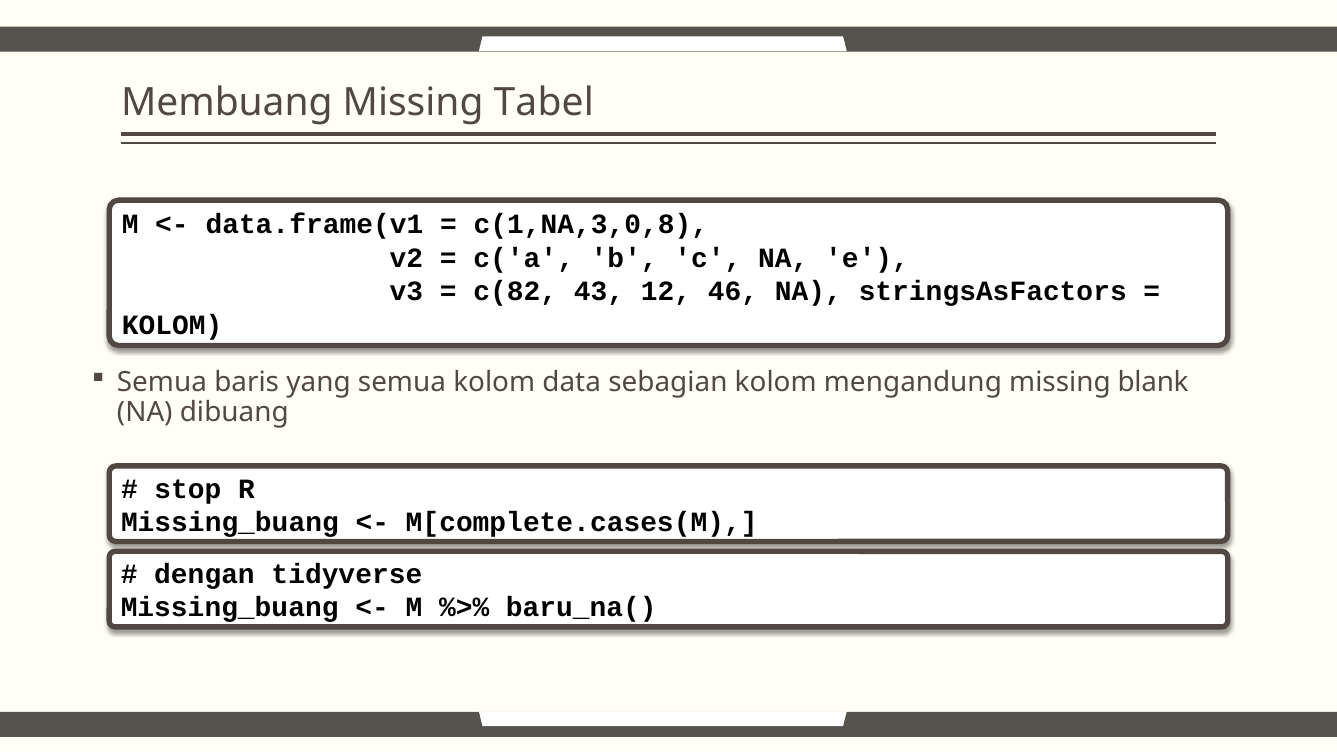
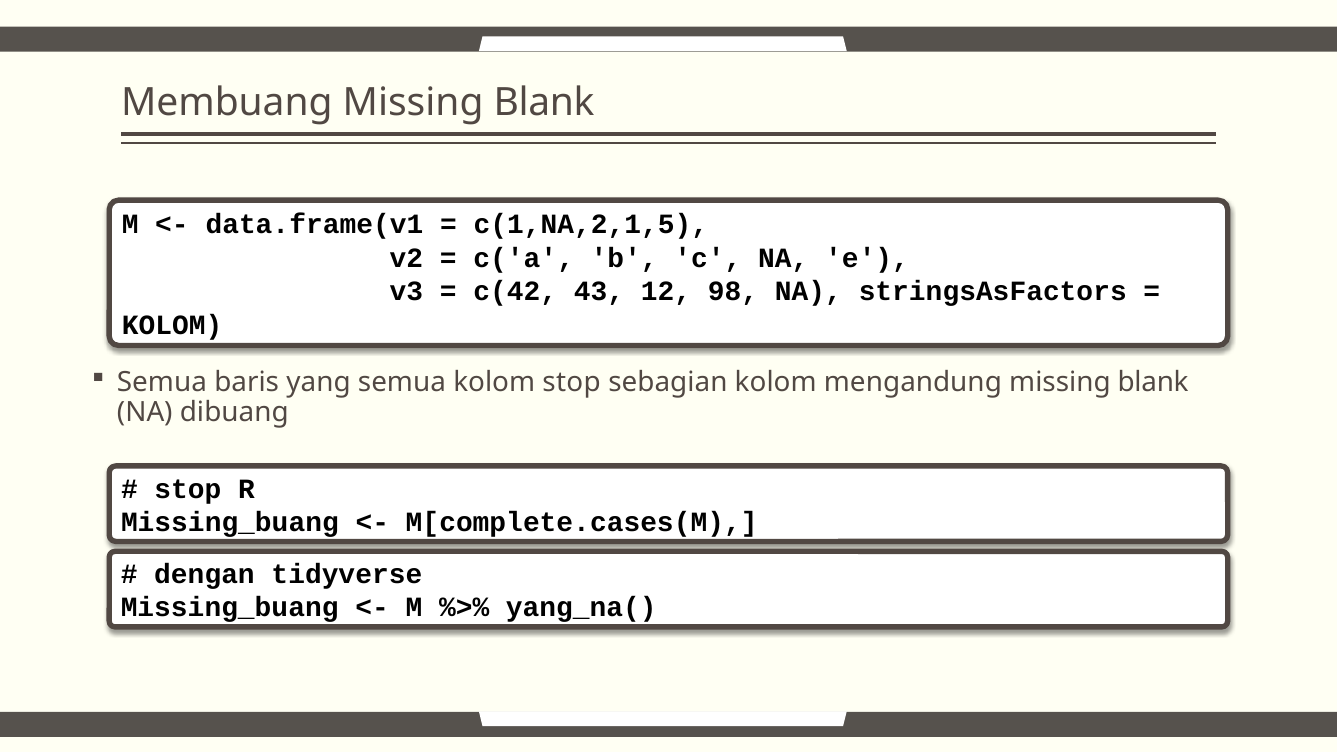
Membuang Missing Tabel: Tabel -> Blank
c(1,NA,3,0,8: c(1,NA,3,0,8 -> c(1,NA,2,1,5
c(82: c(82 -> c(42
46: 46 -> 98
kolom data: data -> stop
baru_na(: baru_na( -> yang_na(
